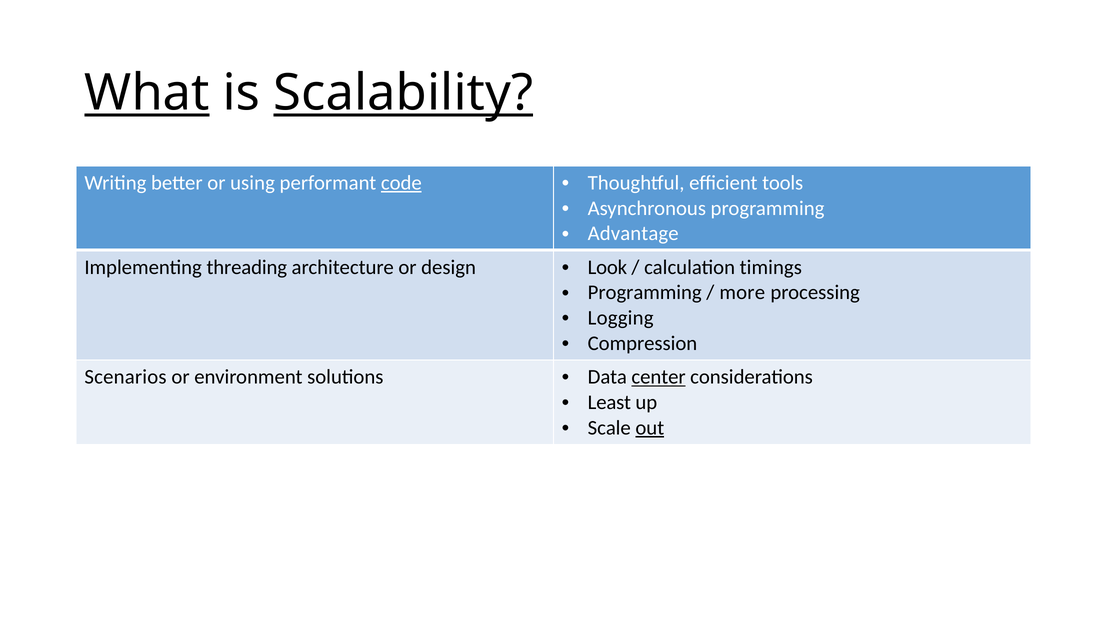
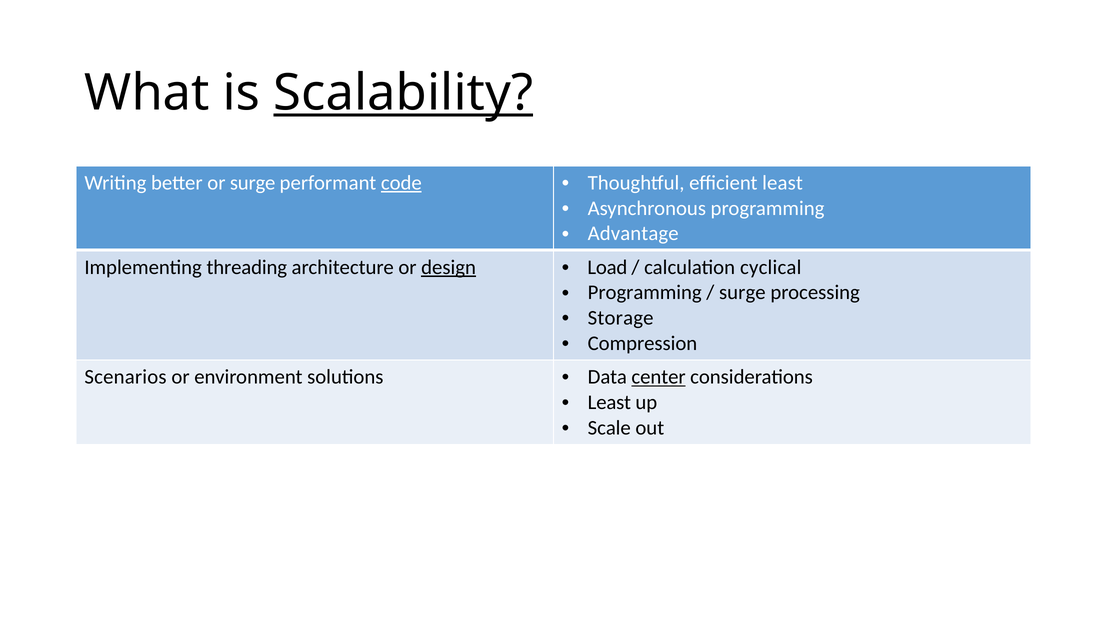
What underline: present -> none
or using: using -> surge
efficient tools: tools -> least
design underline: none -> present
Look: Look -> Load
timings: timings -> cyclical
more at (742, 292): more -> surge
Logging: Logging -> Storage
out underline: present -> none
